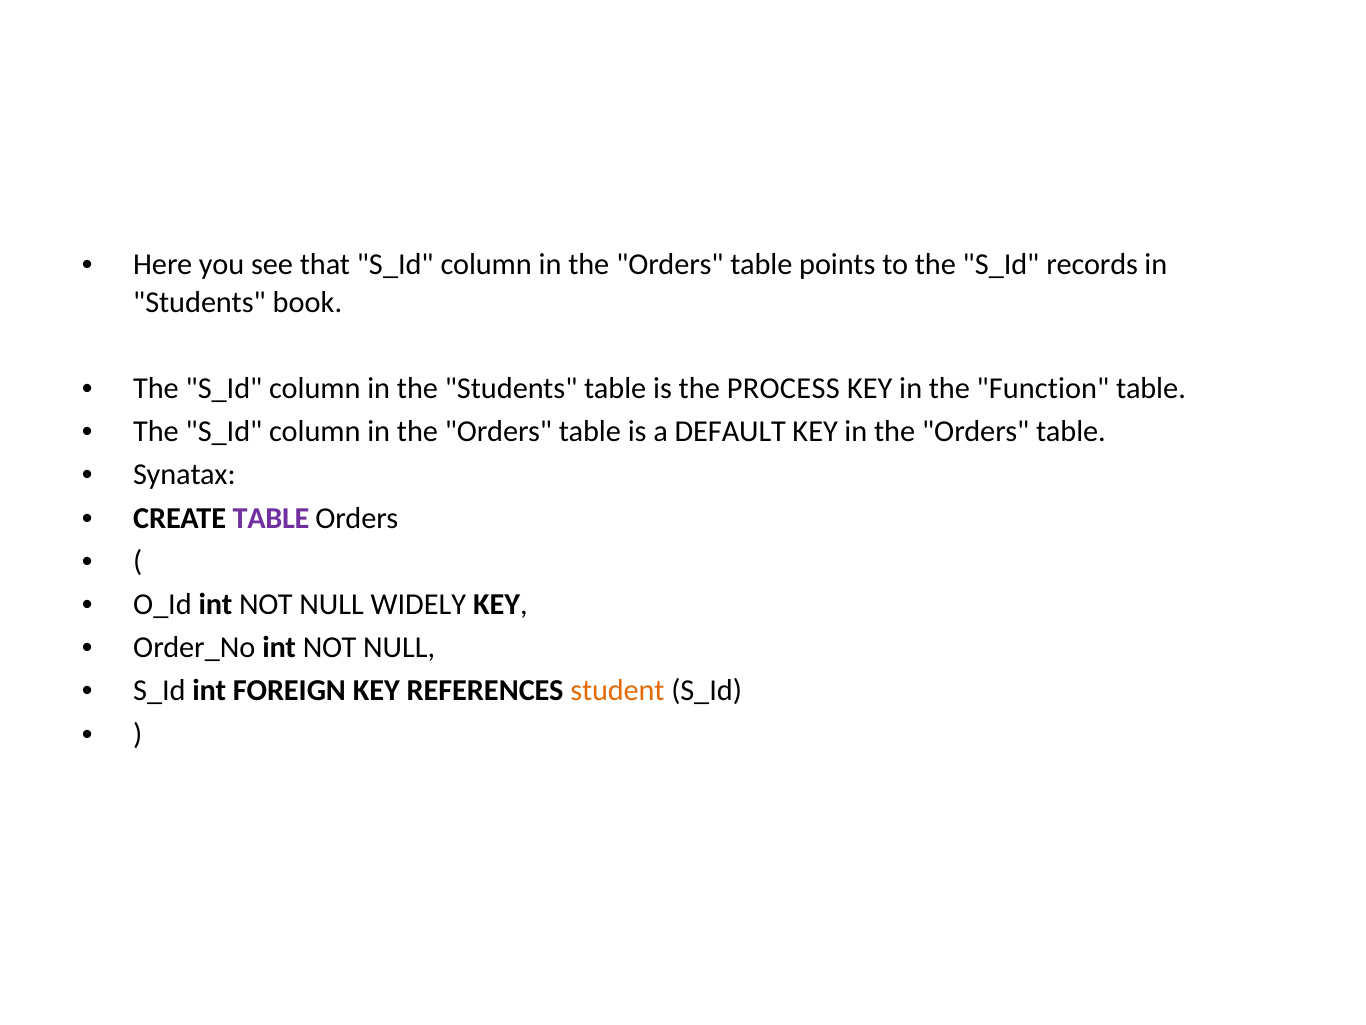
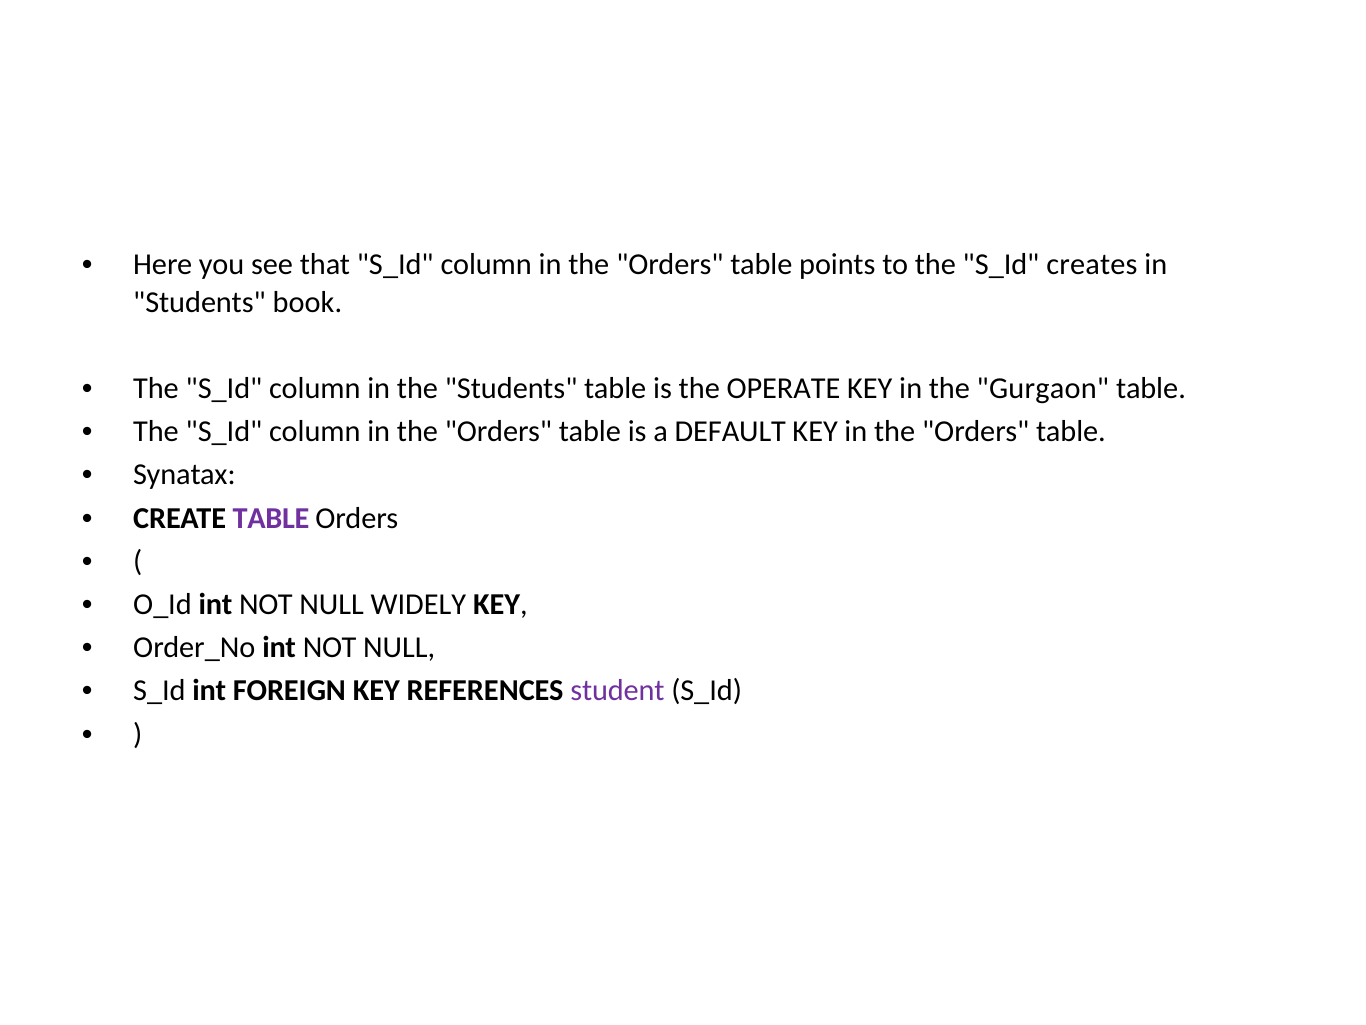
records: records -> creates
PROCESS: PROCESS -> OPERATE
Function: Function -> Gurgaon
student colour: orange -> purple
